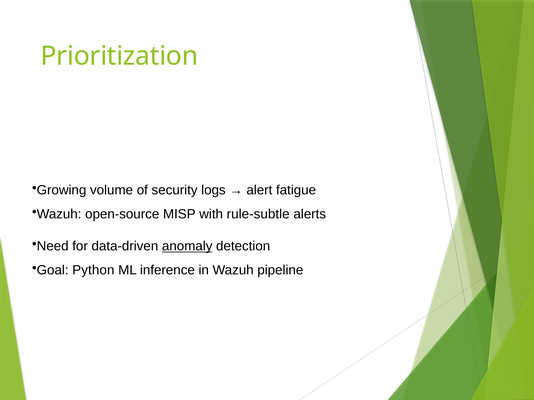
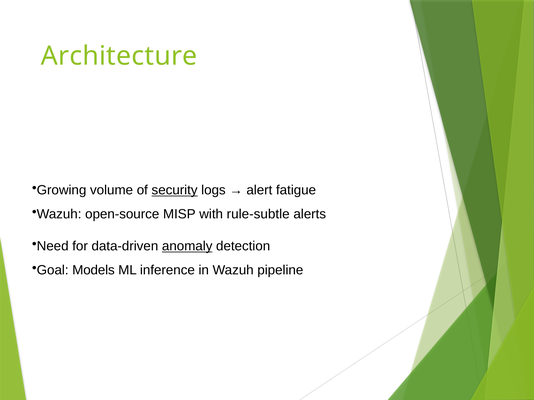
Prioritization: Prioritization -> Architecture
security underline: none -> present
Python: Python -> Models
